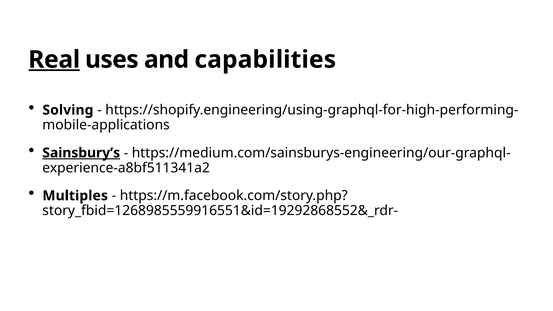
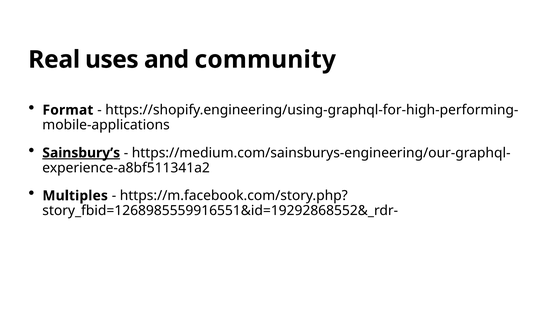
Real underline: present -> none
capabilities: capabilities -> community
Solving: Solving -> Format
